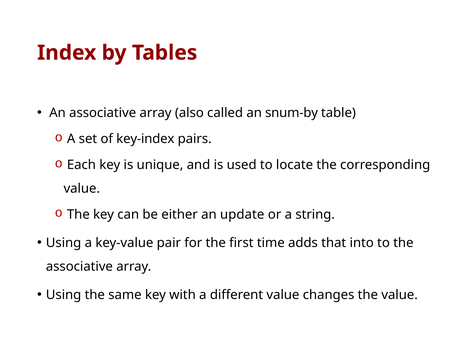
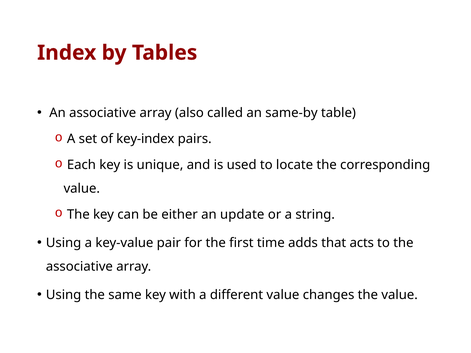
snum-by: snum-by -> same-by
into: into -> acts
